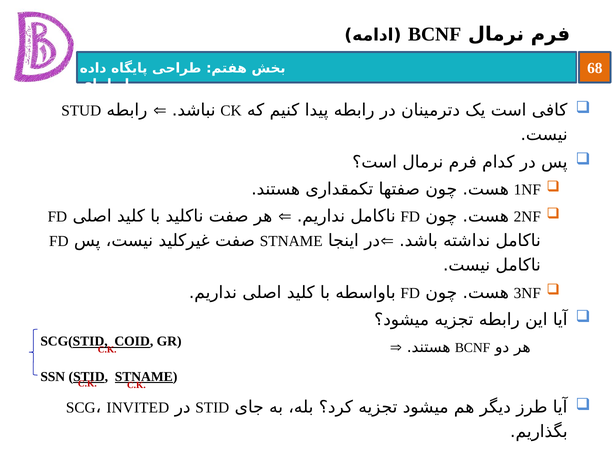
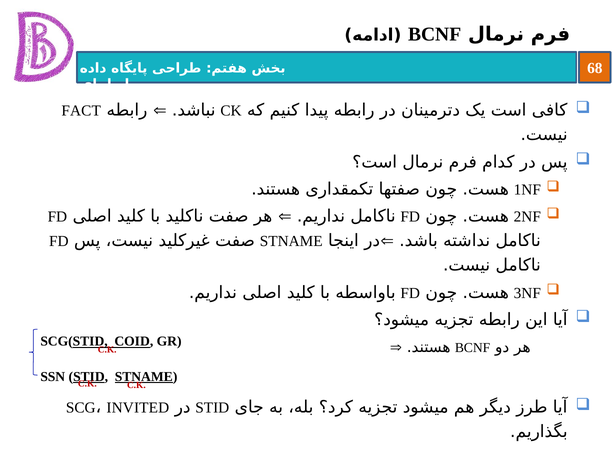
STUD: STUD -> FACT
